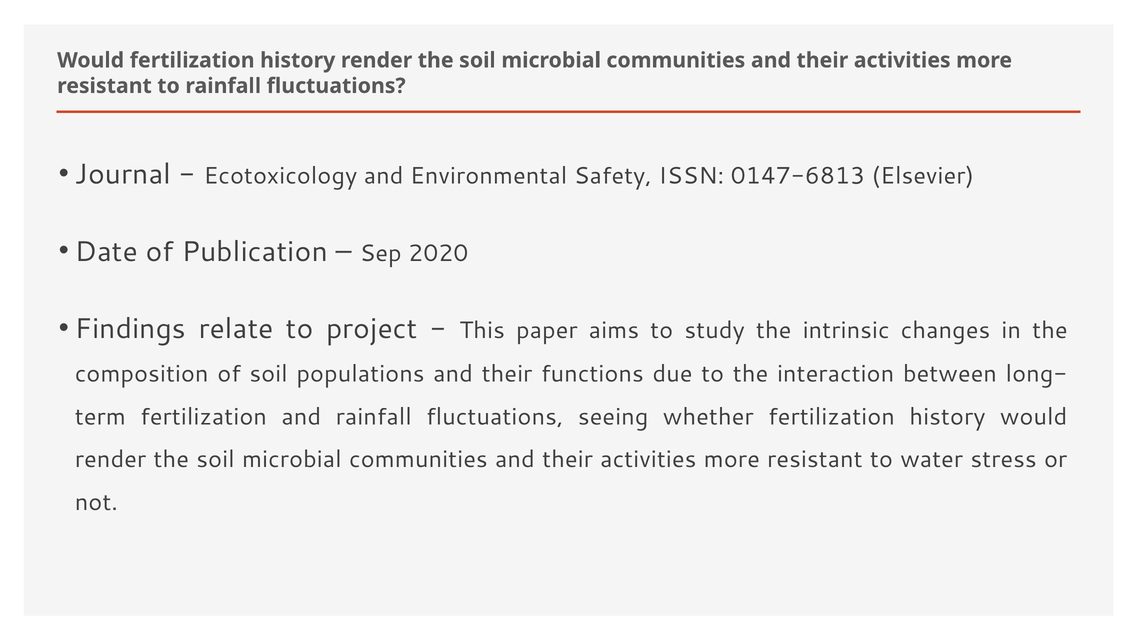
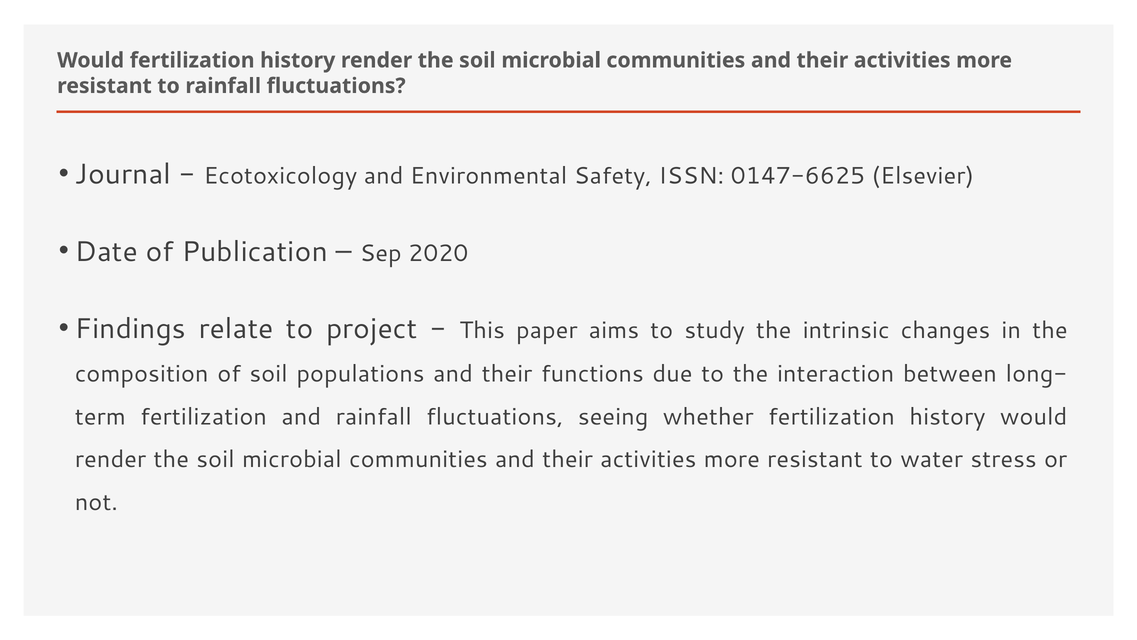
0147-6813: 0147-6813 -> 0147-6625
